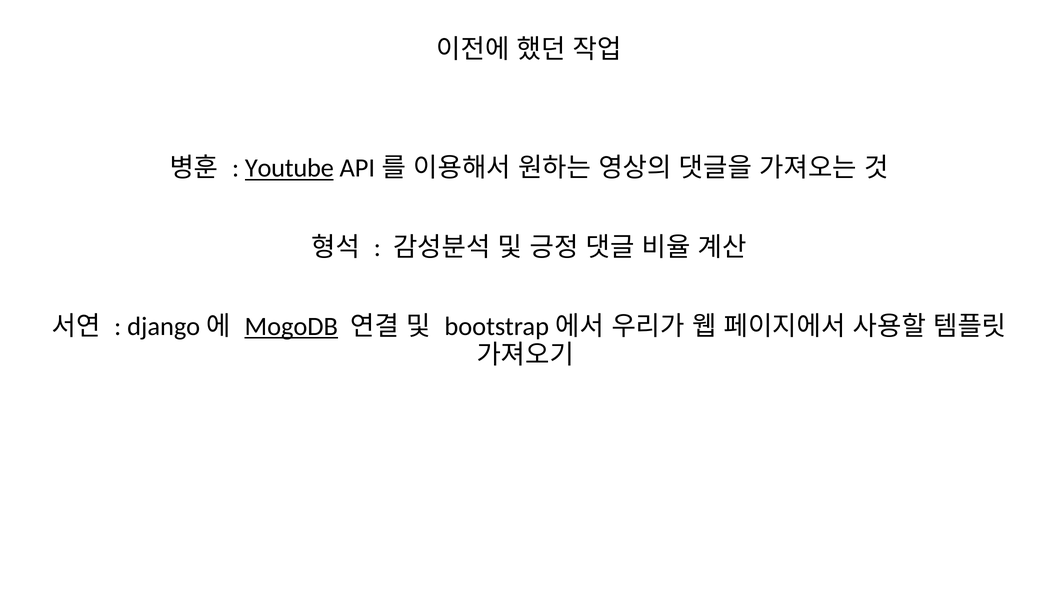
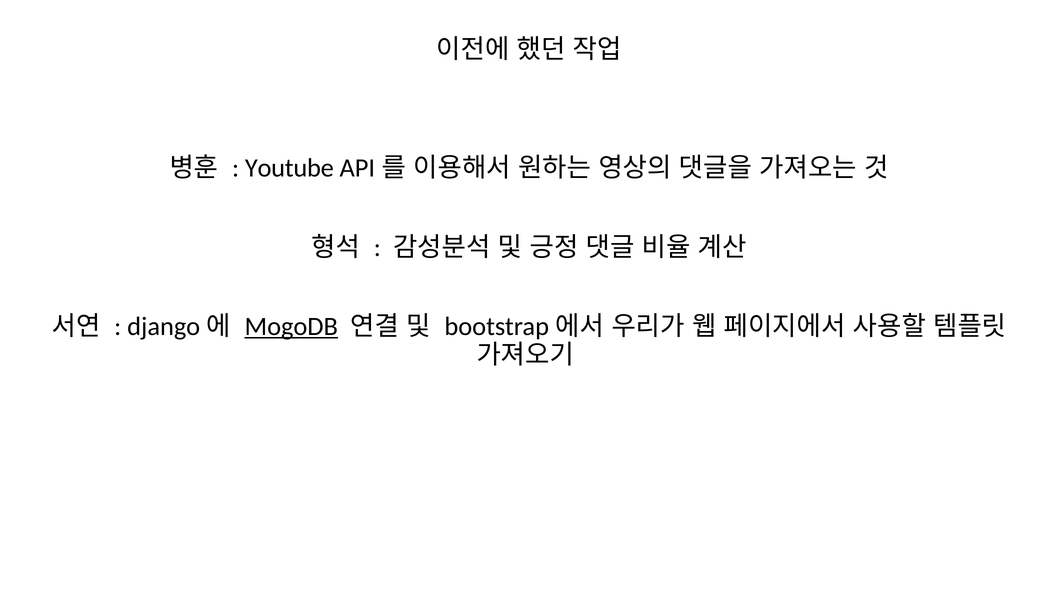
Youtube underline: present -> none
